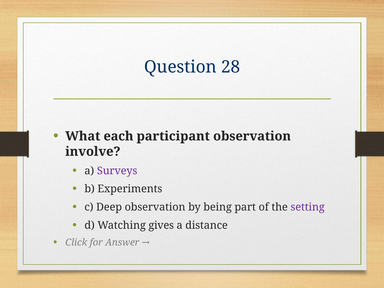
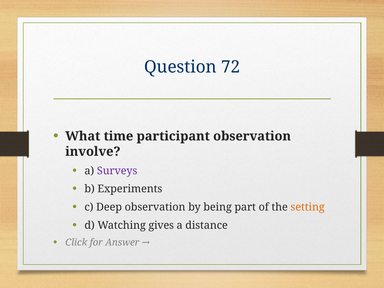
28: 28 -> 72
each: each -> time
setting colour: purple -> orange
